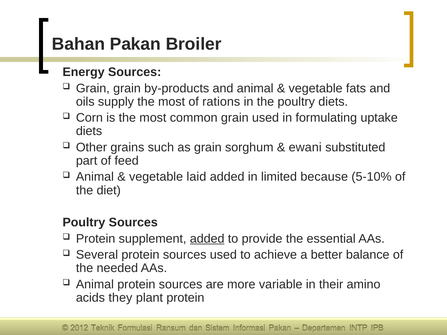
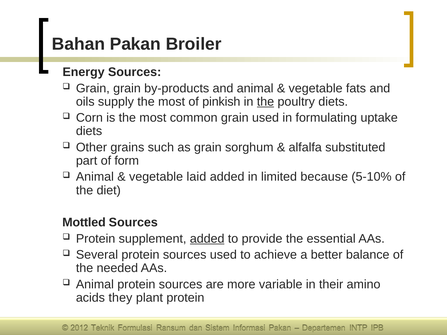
rations: rations -> pinkish
the at (266, 102) underline: none -> present
ewani: ewani -> alfalfa
feed: feed -> form
Poultry at (84, 223): Poultry -> Mottled
